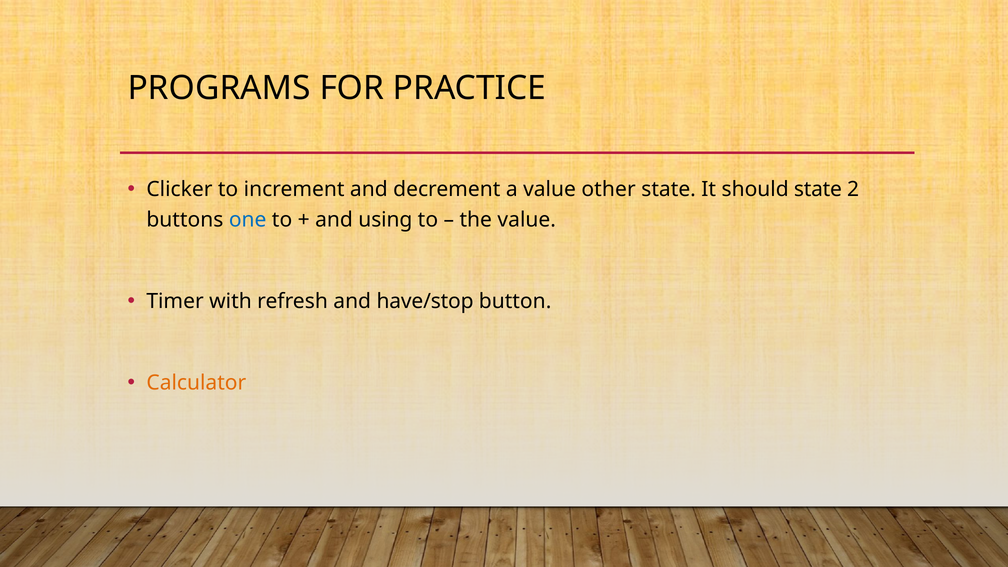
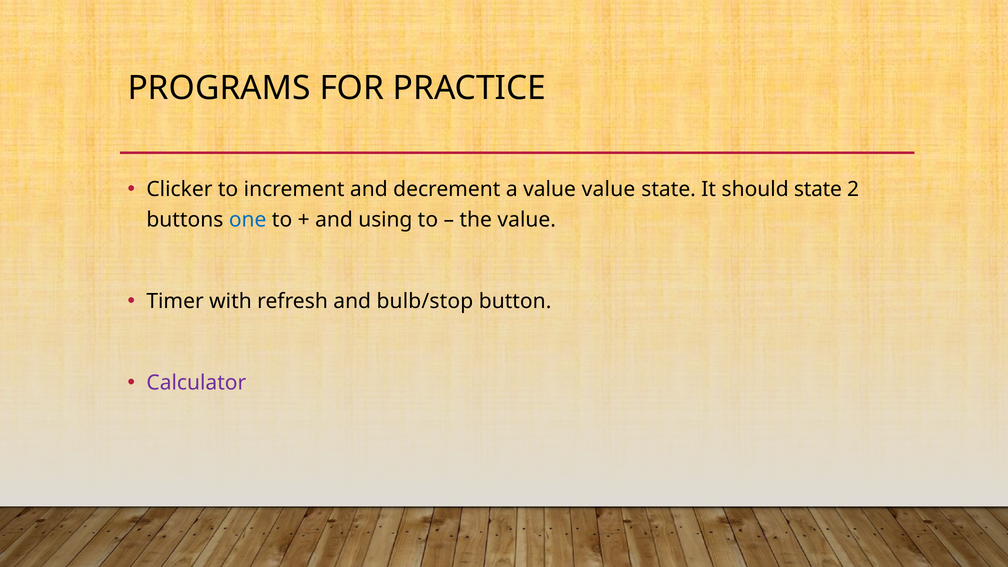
value other: other -> value
have/stop: have/stop -> bulb/stop
Calculator colour: orange -> purple
